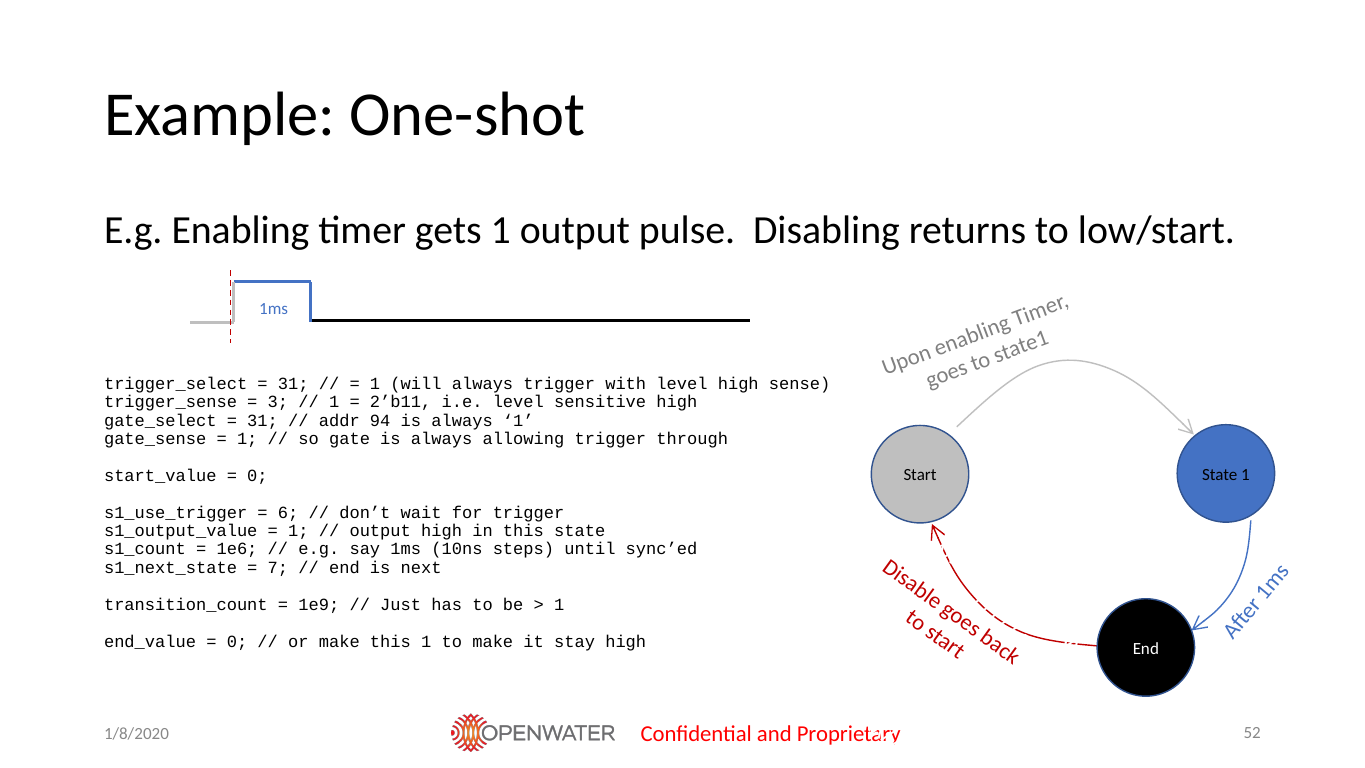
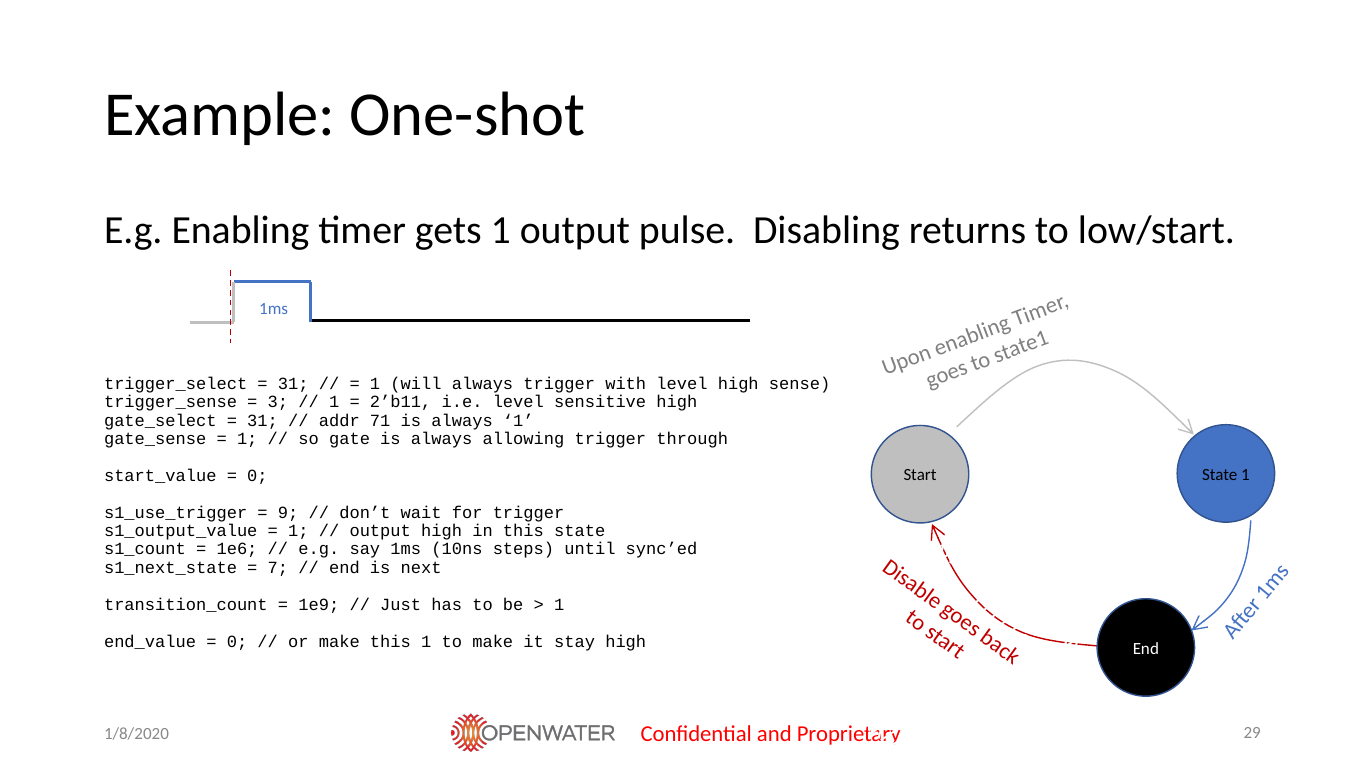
94: 94 -> 71
6: 6 -> 9
52: 52 -> 29
